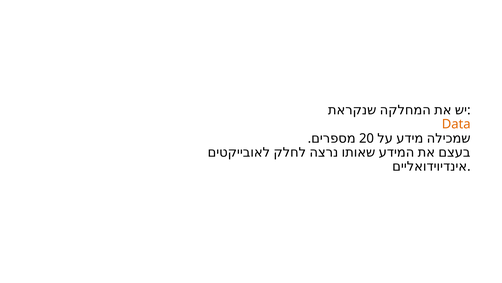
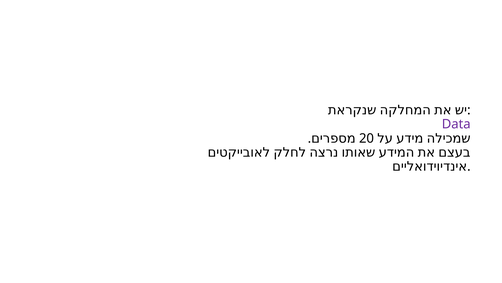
Data colour: orange -> purple
